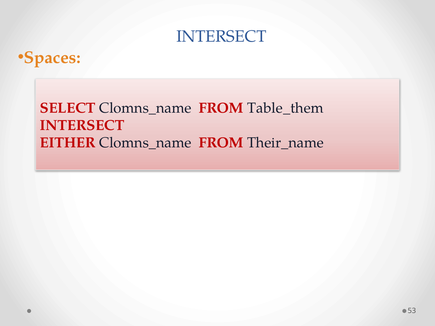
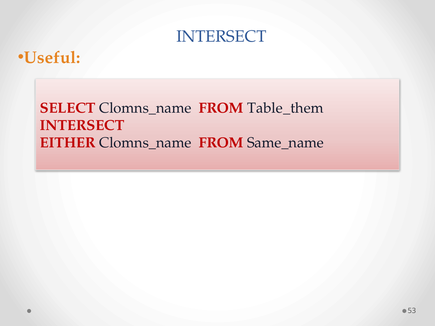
Spaces: Spaces -> Useful
Their_name: Their_name -> Same_name
